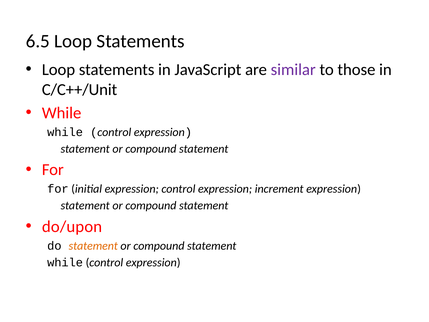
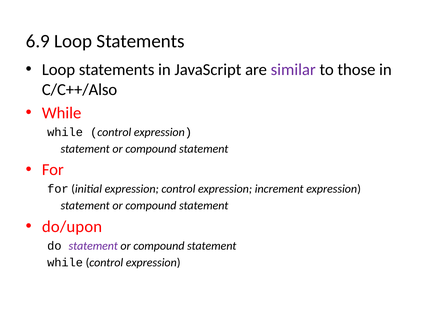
6.5: 6.5 -> 6.9
C/C++/Unit: C/C++/Unit -> C/C++/Also
statement at (93, 246) colour: orange -> purple
